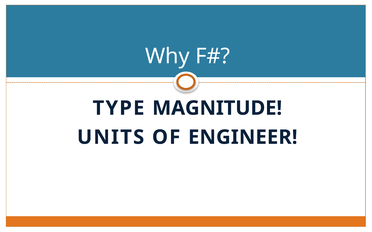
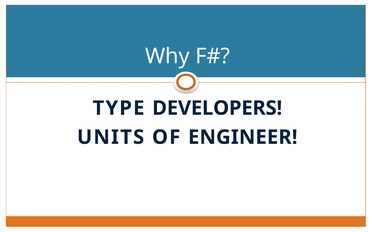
MAGNITUDE: MAGNITUDE -> DEVELOPERS
